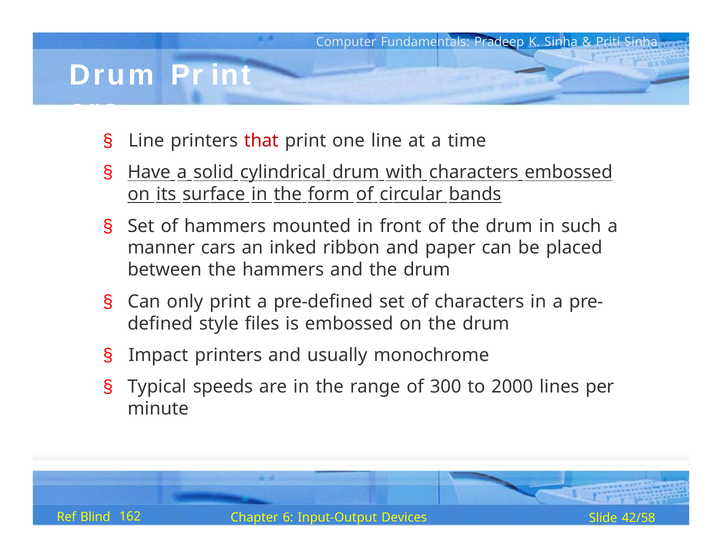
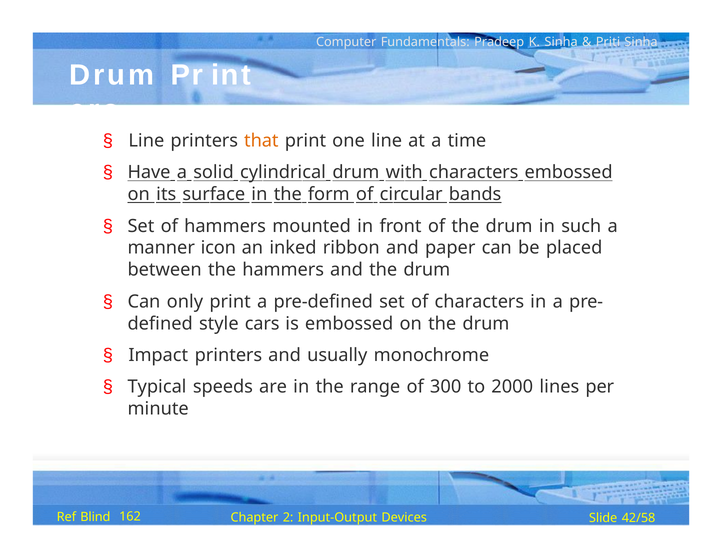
that colour: red -> orange
cars: cars -> icon
files: files -> cars
6: 6 -> 2
